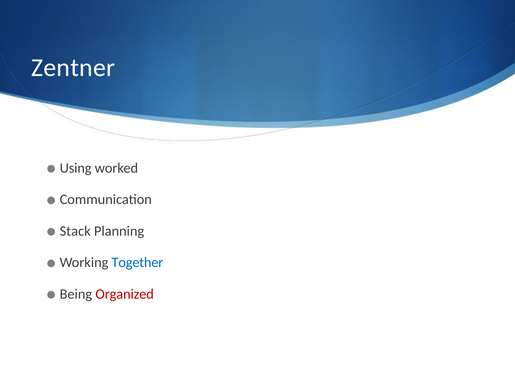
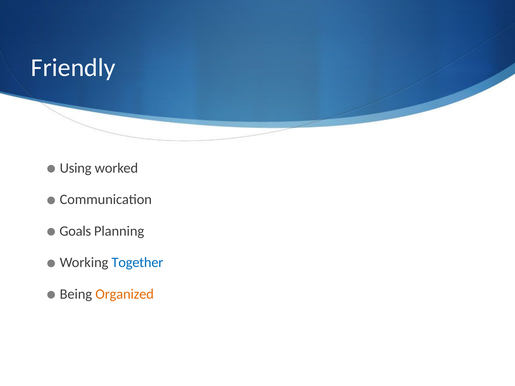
Zentner: Zentner -> Friendly
Stack: Stack -> Goals
Organized colour: red -> orange
